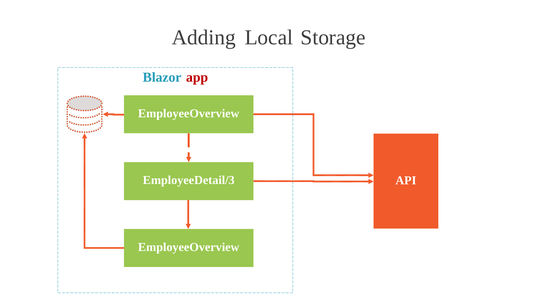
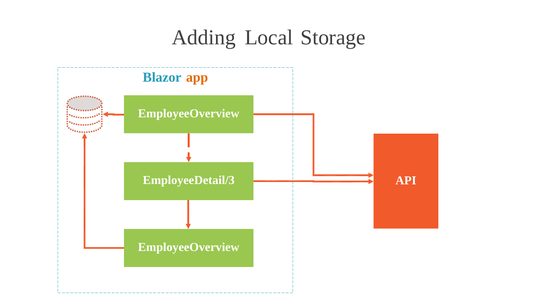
app colour: red -> orange
